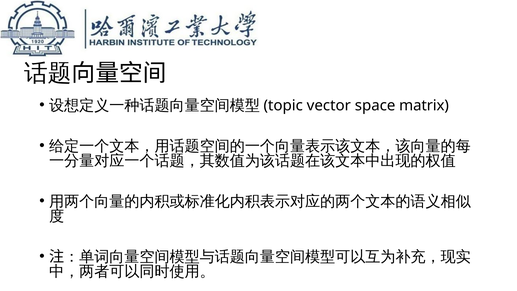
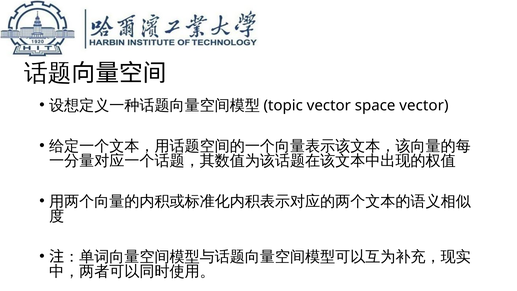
space matrix: matrix -> vector
